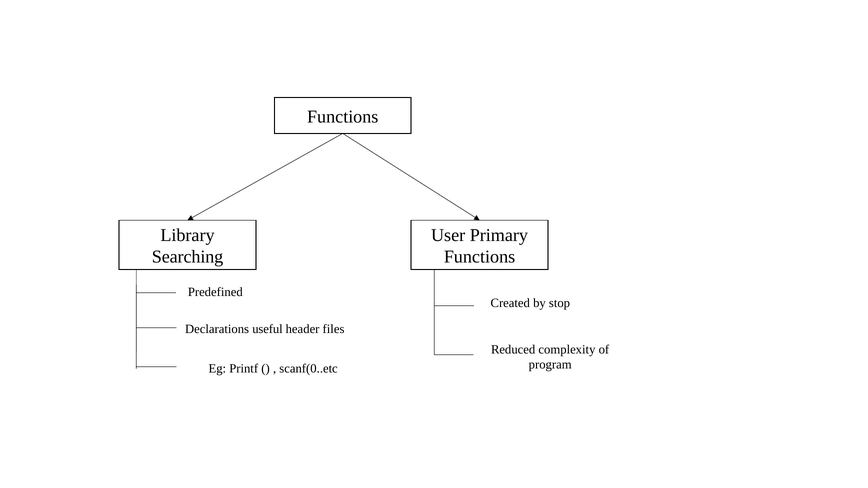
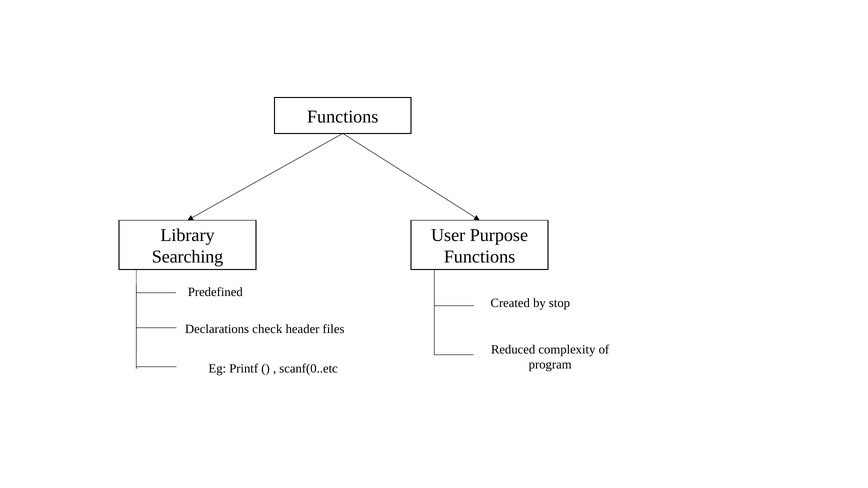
Primary: Primary -> Purpose
useful: useful -> check
